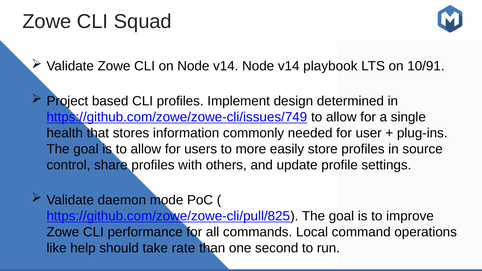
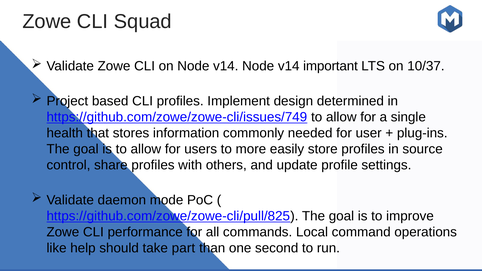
playbook: playbook -> important
10/91: 10/91 -> 10/37
rate: rate -> part
